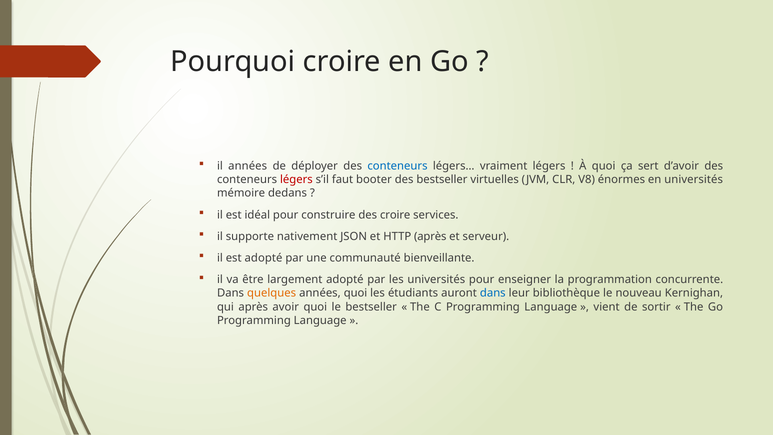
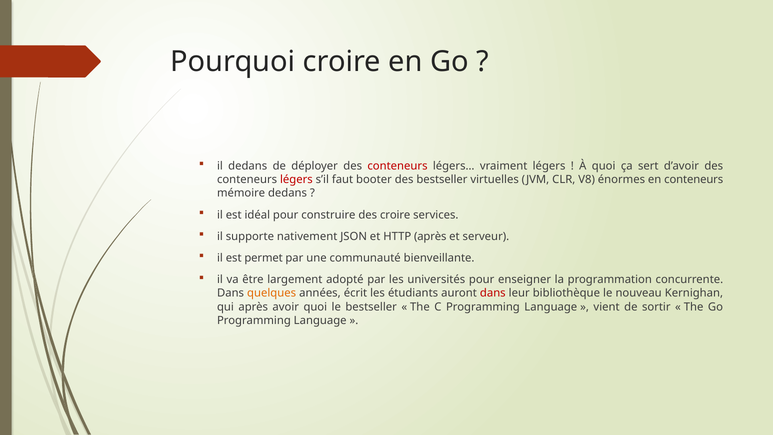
il années: années -> dedans
conteneurs at (397, 166) colour: blue -> red
en universités: universités -> conteneurs
est adopté: adopté -> permet
années quoi: quoi -> écrit
dans at (493, 293) colour: blue -> red
